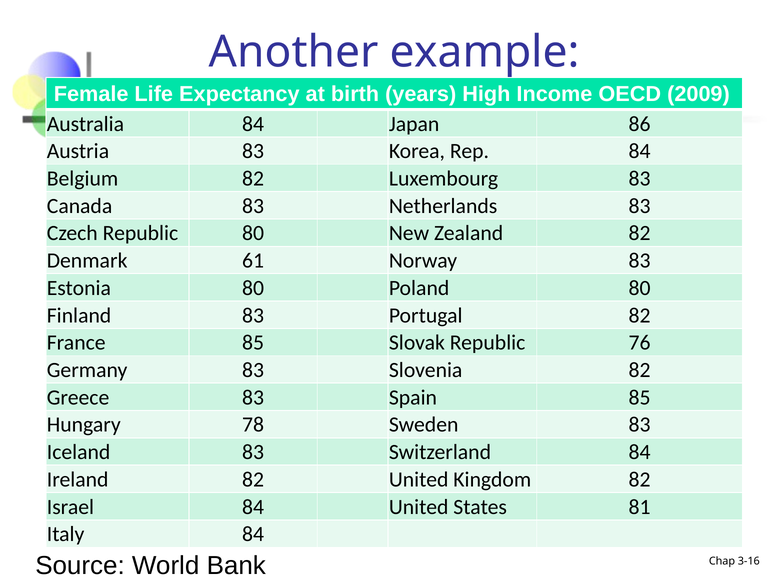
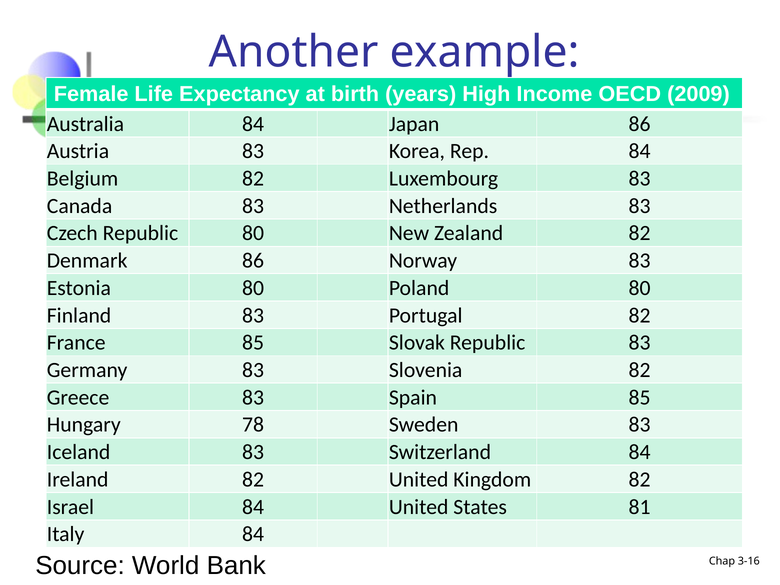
Denmark 61: 61 -> 86
Republic 76: 76 -> 83
